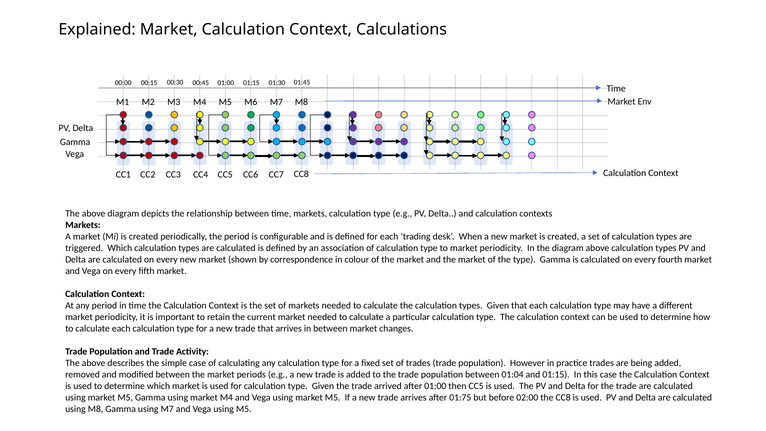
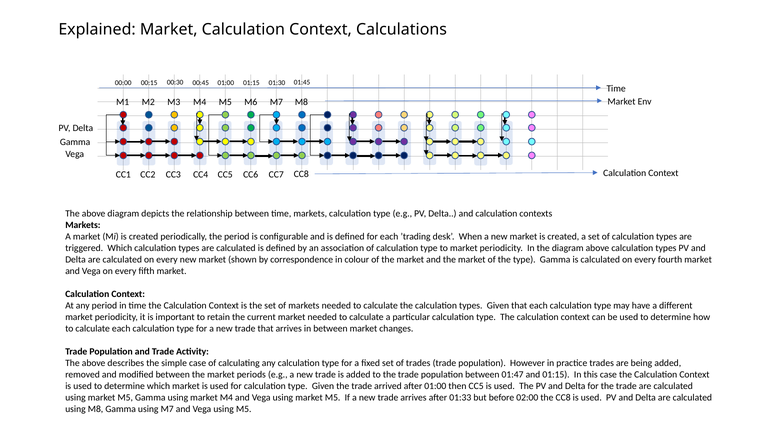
01:04: 01:04 -> 01:47
01:75: 01:75 -> 01:33
